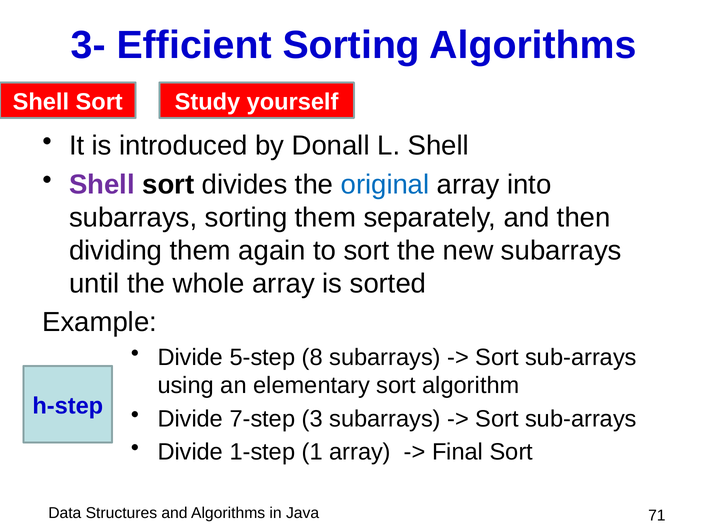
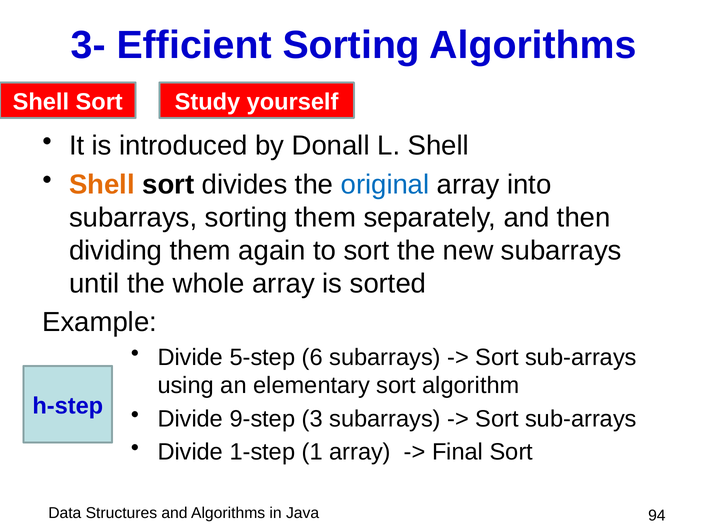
Shell at (102, 184) colour: purple -> orange
8: 8 -> 6
7-step: 7-step -> 9-step
71: 71 -> 94
